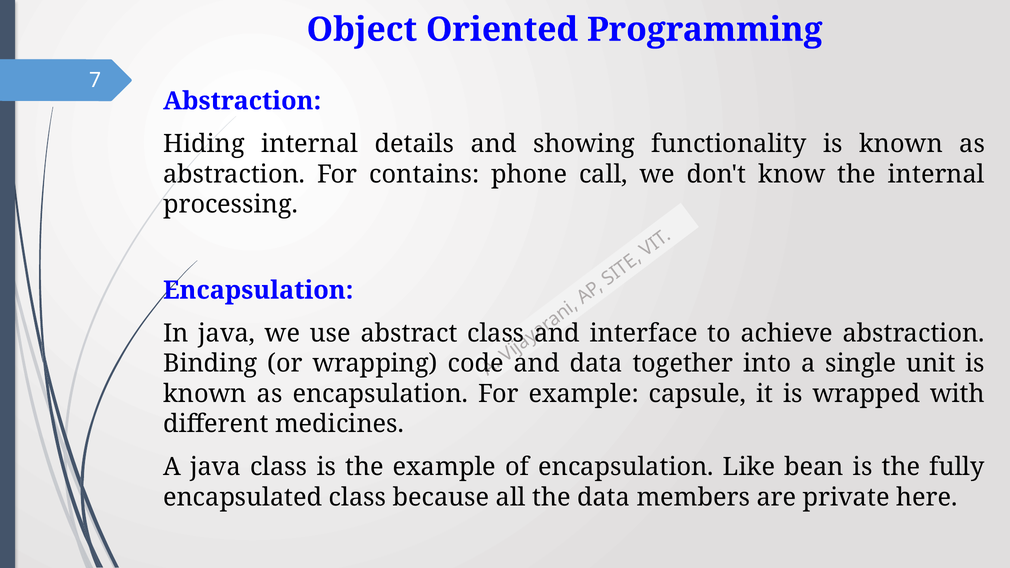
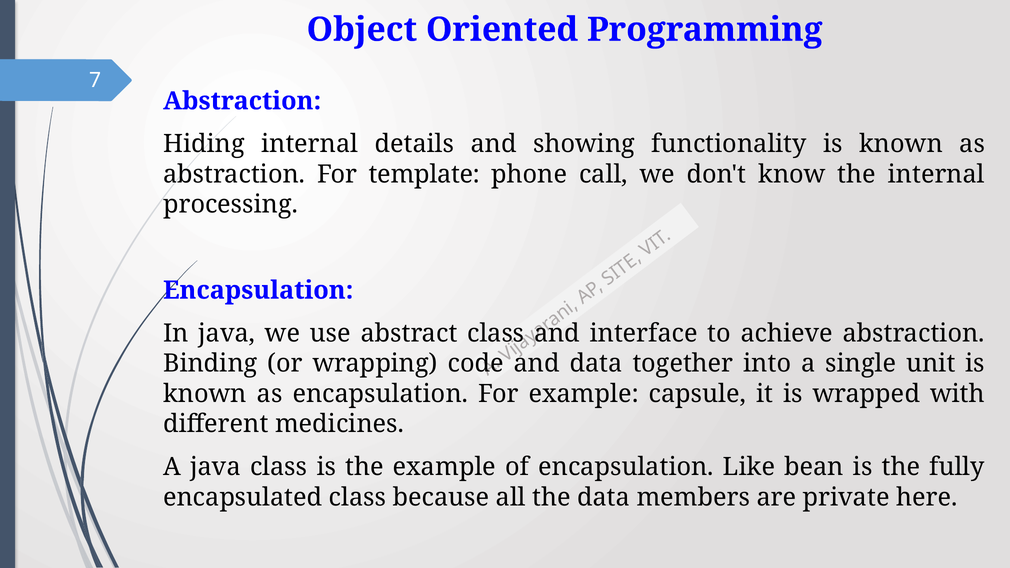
contains: contains -> template
